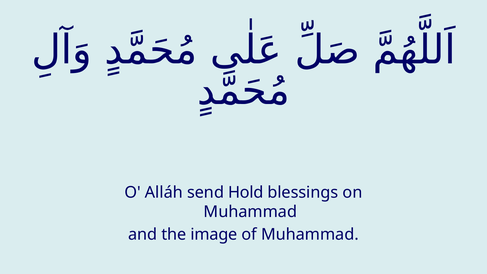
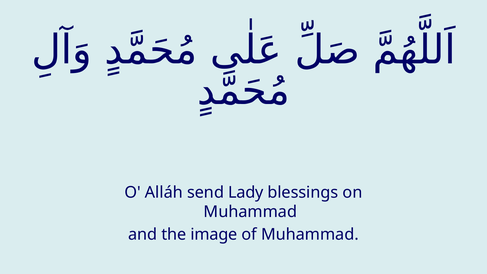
Hold: Hold -> Lady
